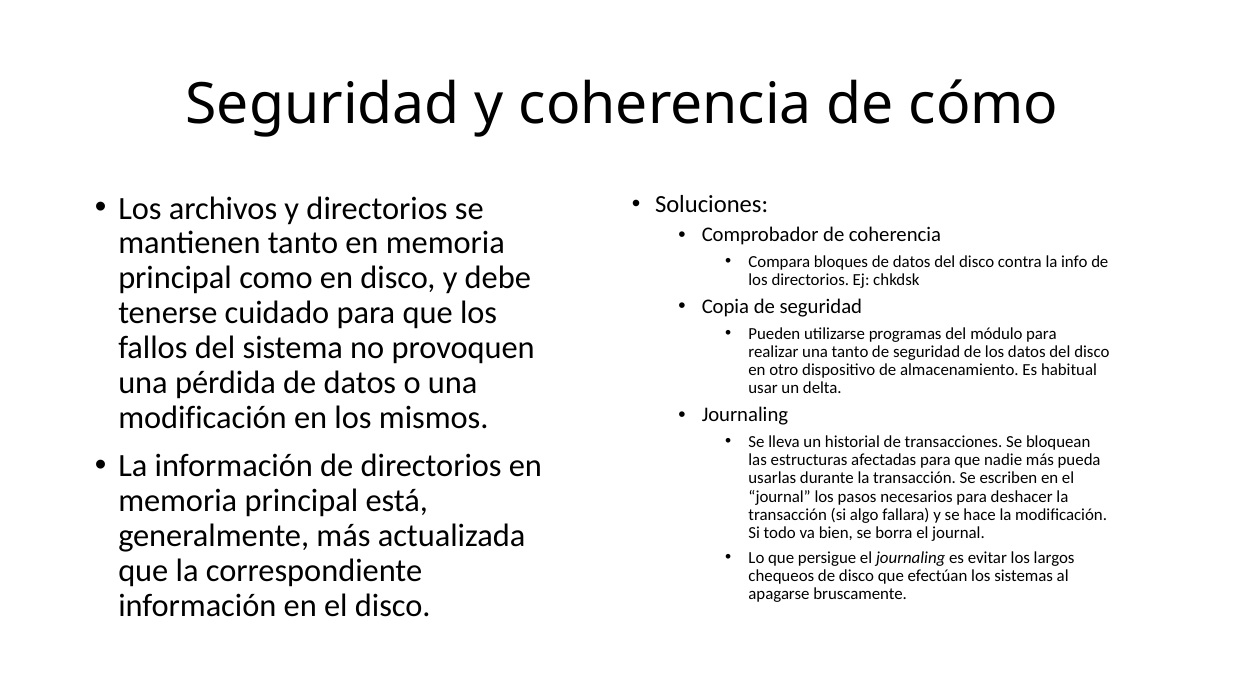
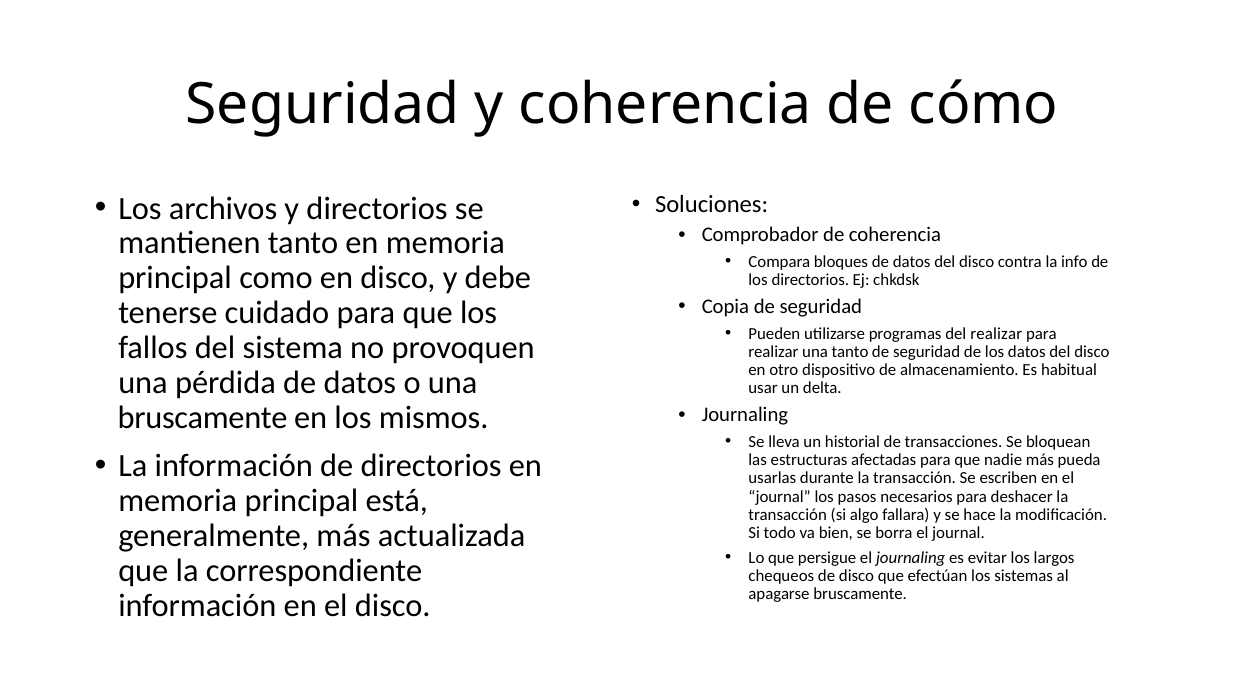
del módulo: módulo -> realizar
modificación at (202, 418): modificación -> bruscamente
